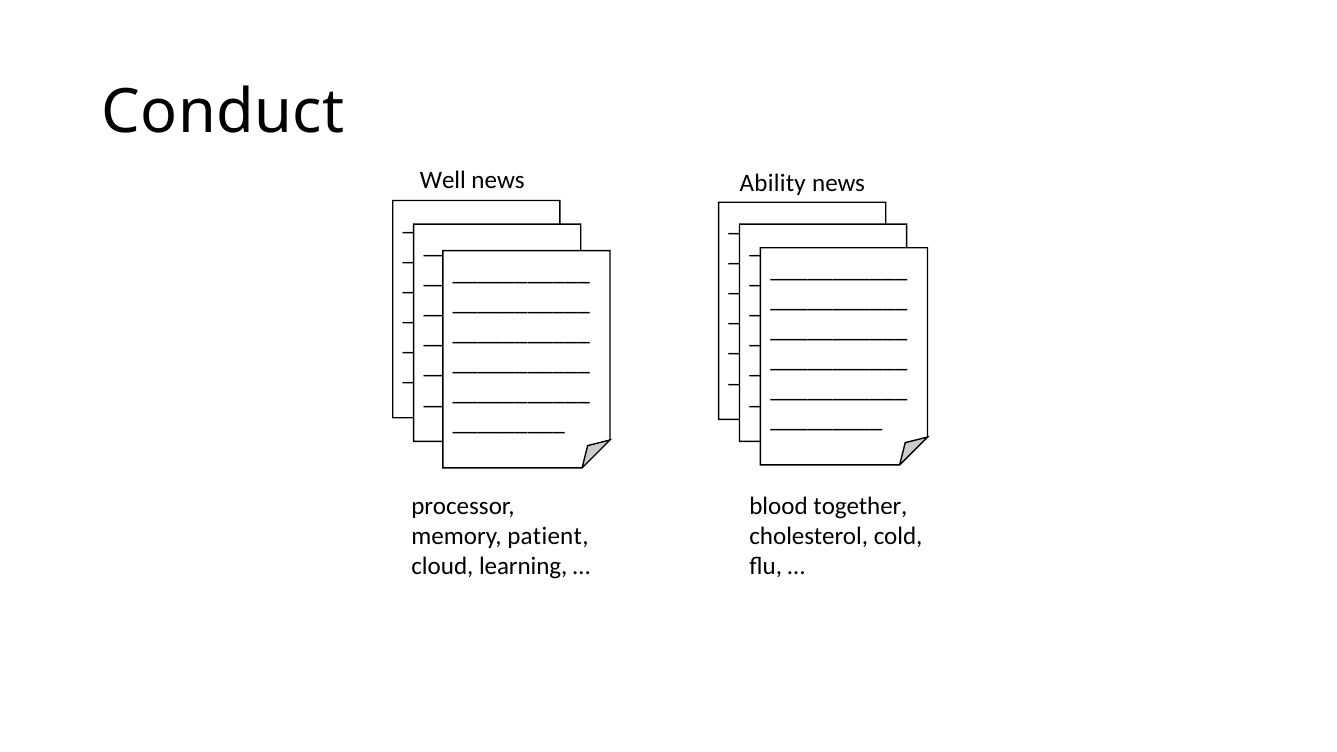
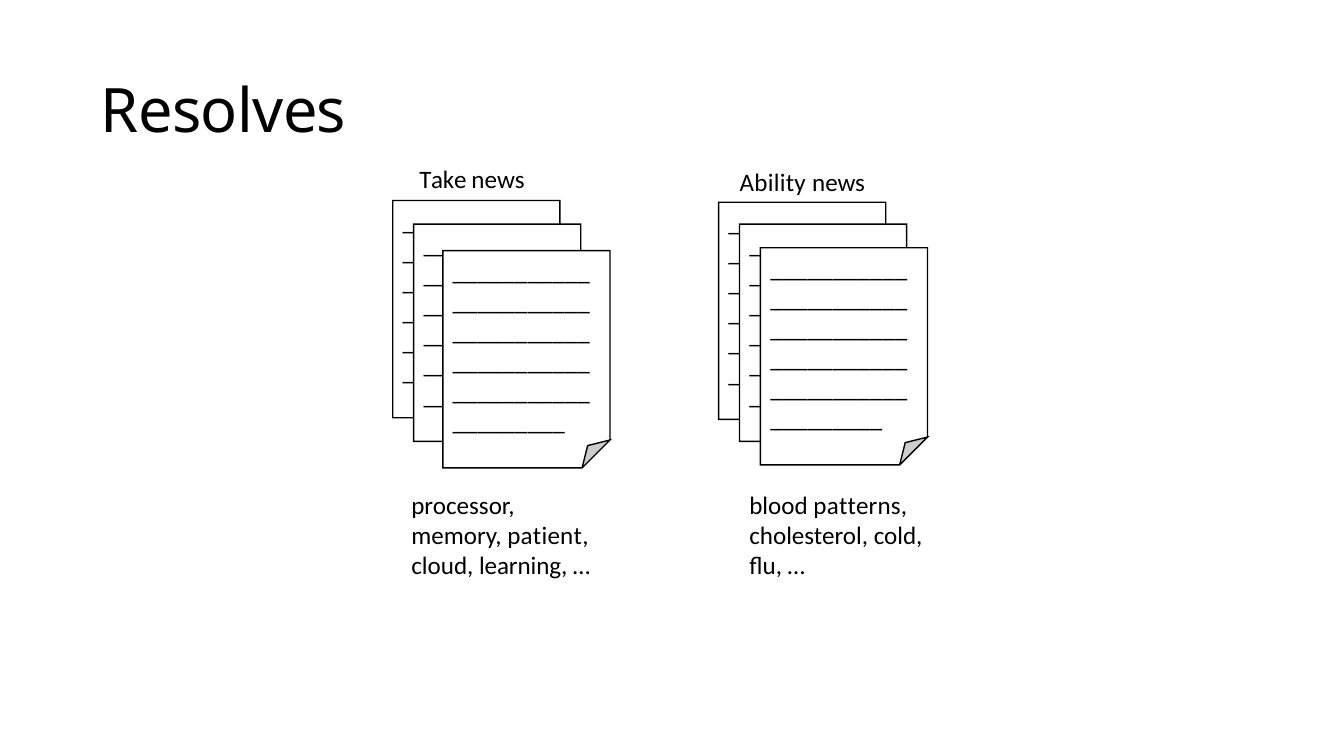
Conduct: Conduct -> Resolves
Well: Well -> Take
together: together -> patterns
